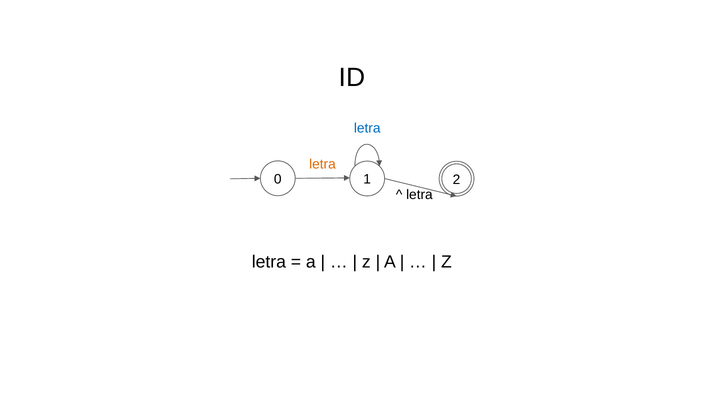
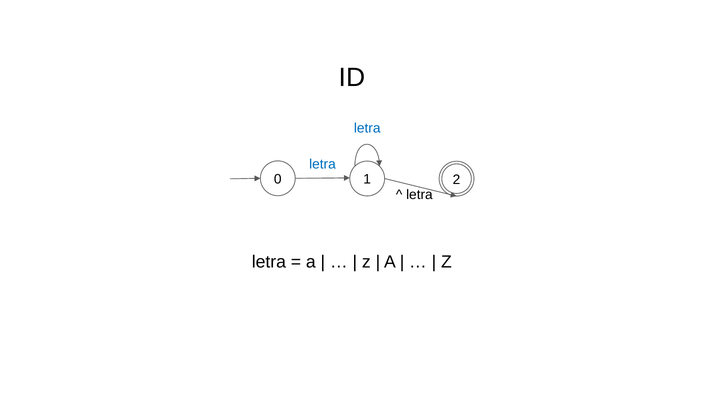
letra at (322, 164) colour: orange -> blue
